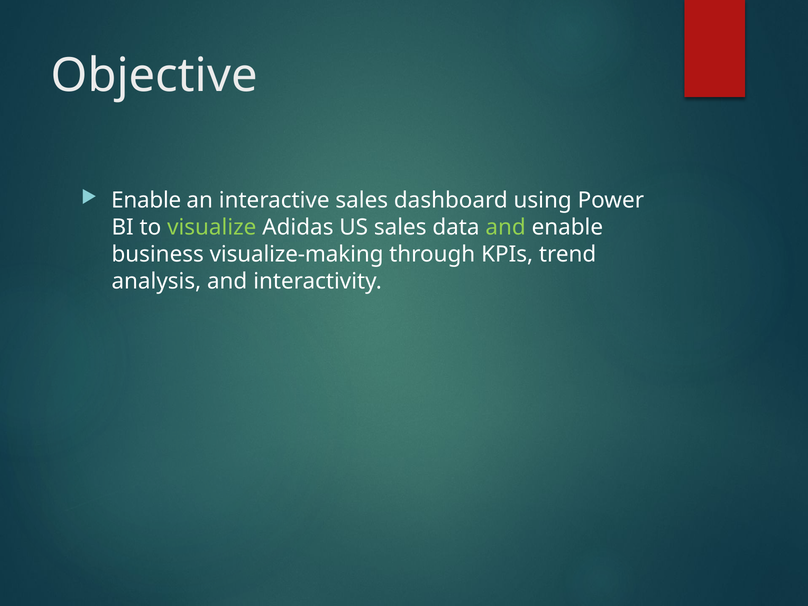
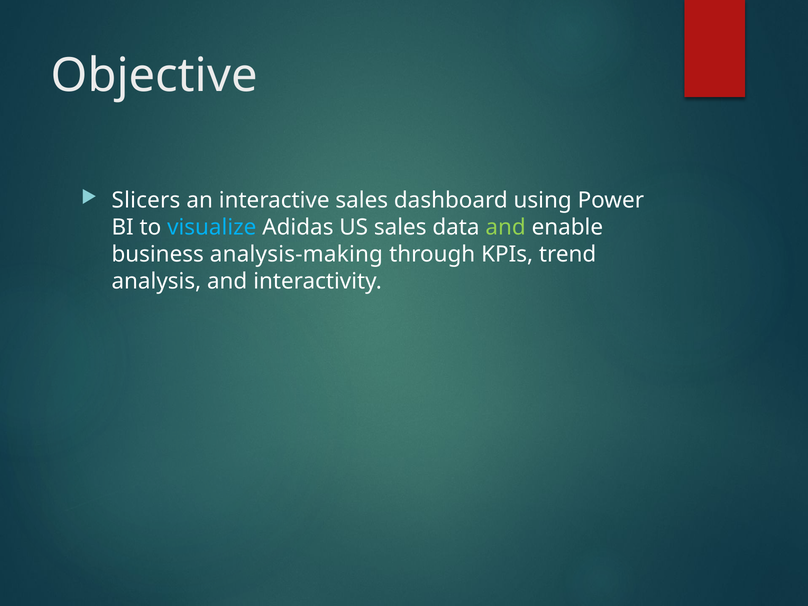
Enable at (146, 201): Enable -> Slicers
visualize colour: light green -> light blue
visualize-making: visualize-making -> analysis-making
